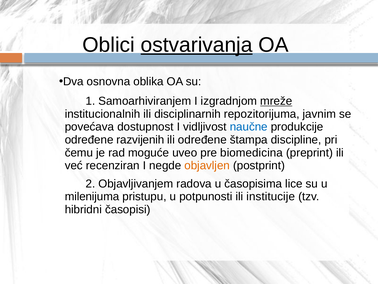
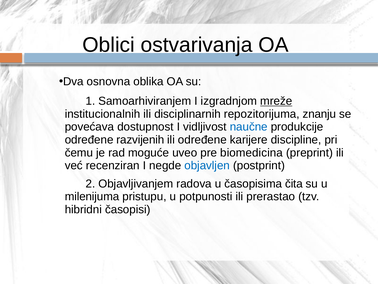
ostvarivanja underline: present -> none
javnim: javnim -> znanju
štampa: štampa -> karijere
objavljen colour: orange -> blue
lice: lice -> čita
institucije: institucije -> prerastao
